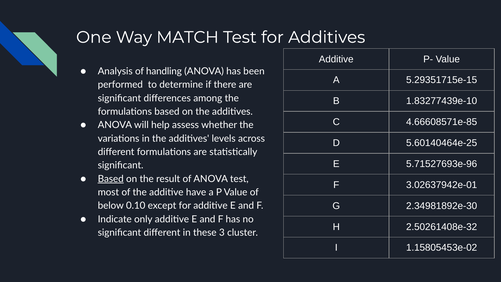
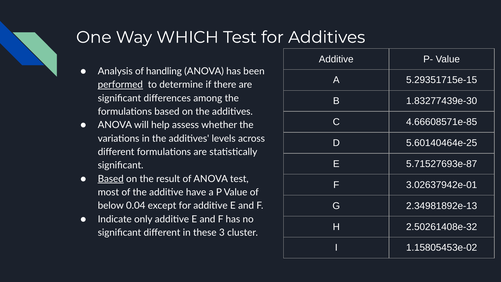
MATCH: MATCH -> WHICH
performed underline: none -> present
1.83277439e-10: 1.83277439e-10 -> 1.83277439e-30
5.71527693e-96: 5.71527693e-96 -> 5.71527693e-87
2.34981892e-30: 2.34981892e-30 -> 2.34981892e-13
0.10: 0.10 -> 0.04
